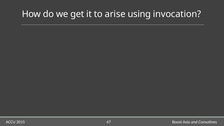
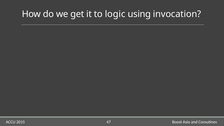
arise: arise -> logic
